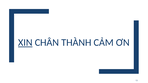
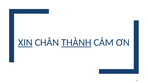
THÀNH underline: none -> present
